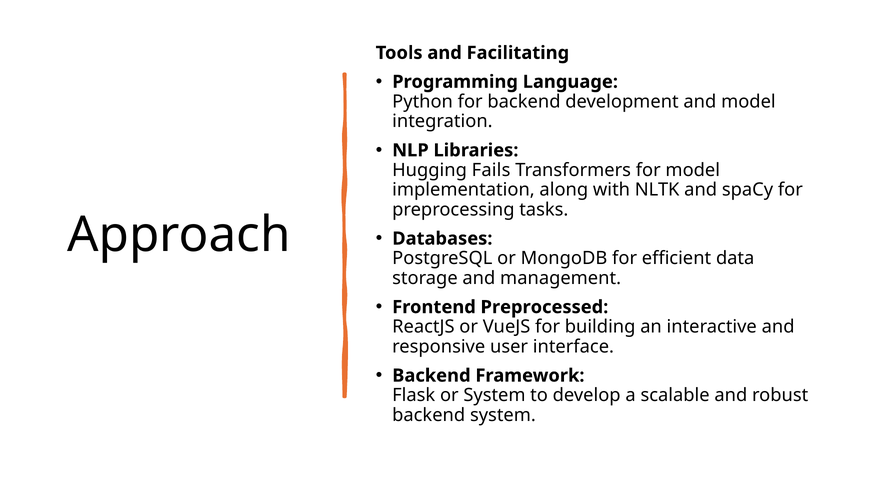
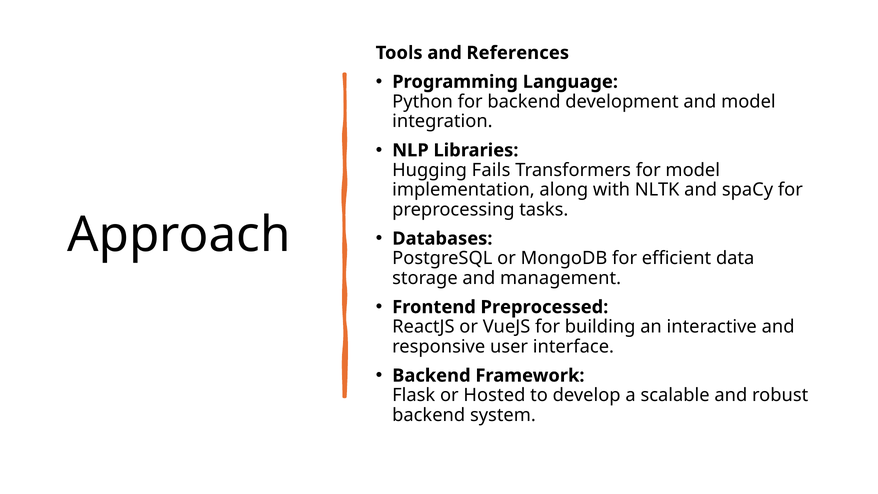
Facilitating: Facilitating -> References
or System: System -> Hosted
